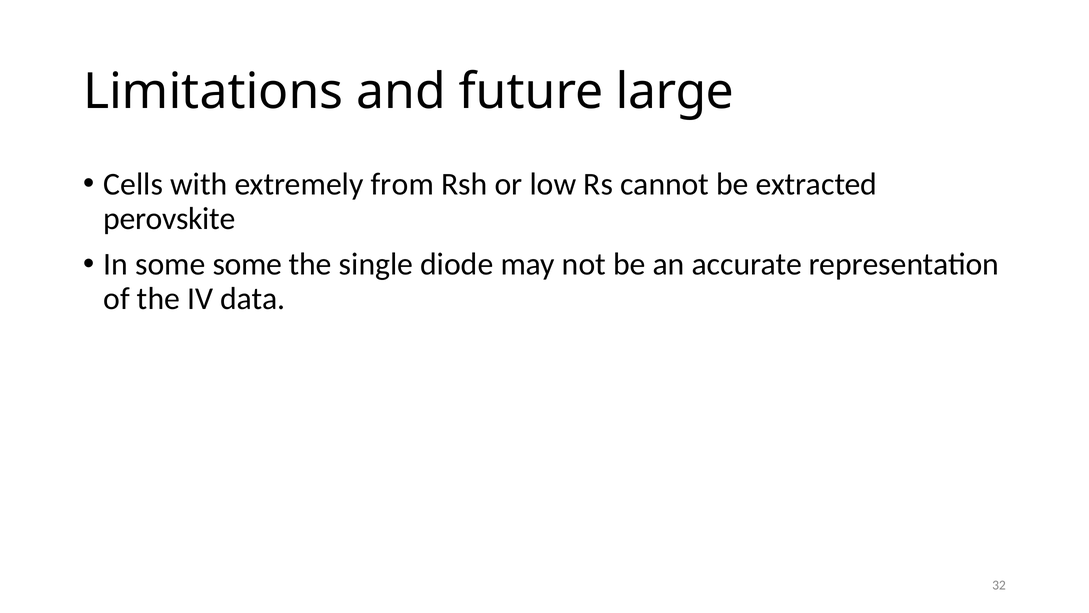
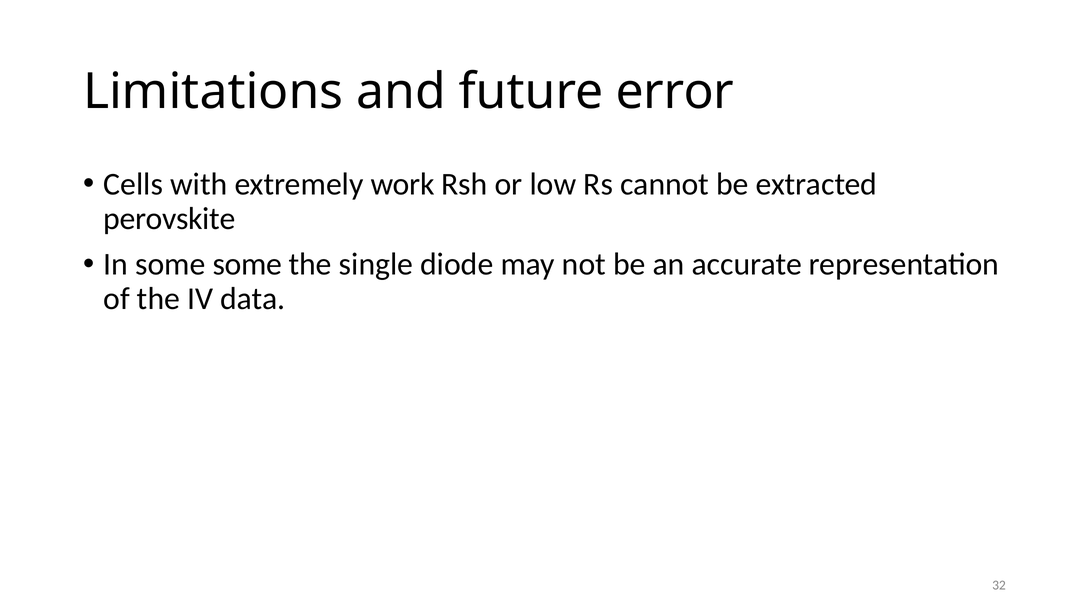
large: large -> error
from: from -> work
